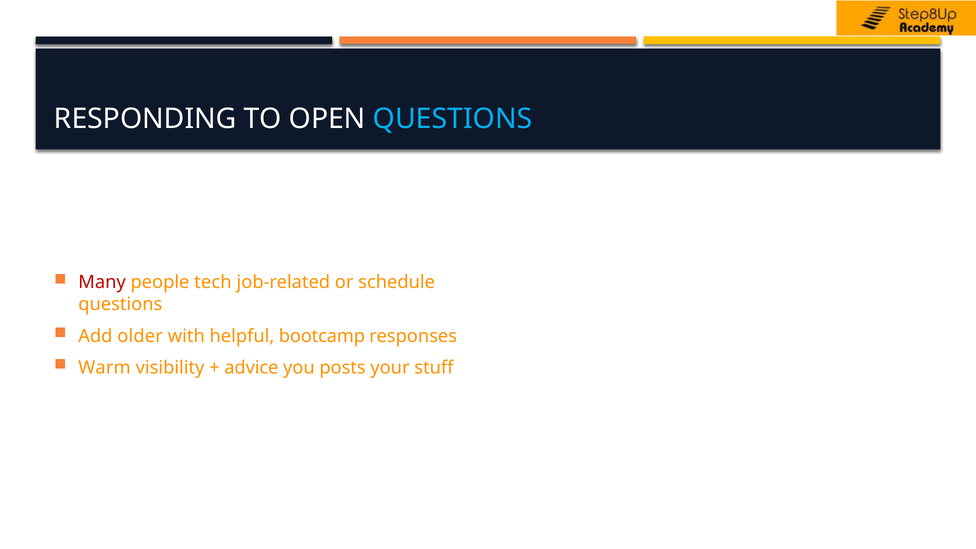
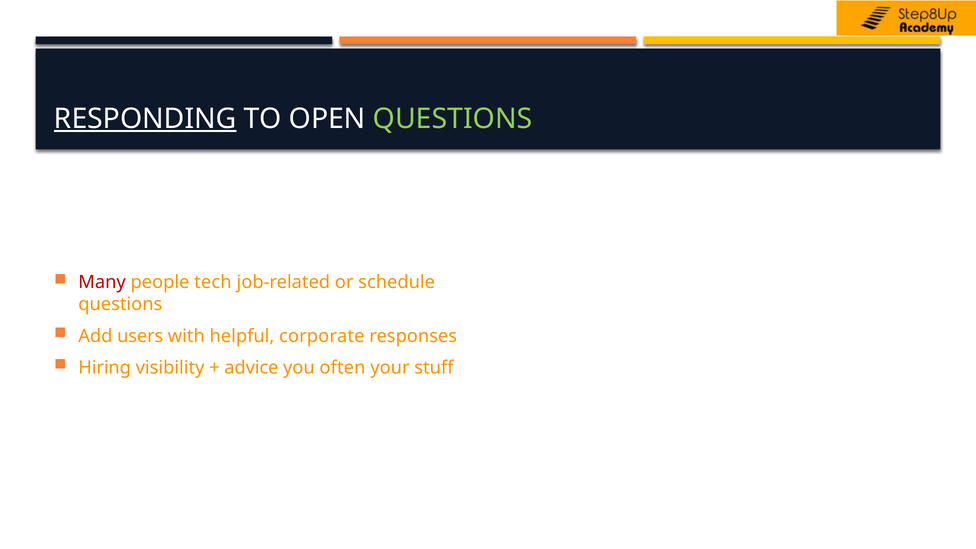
RESPONDING underline: none -> present
QUESTIONS at (453, 119) colour: light blue -> light green
older: older -> users
bootcamp: bootcamp -> corporate
Warm: Warm -> Hiring
posts: posts -> often
